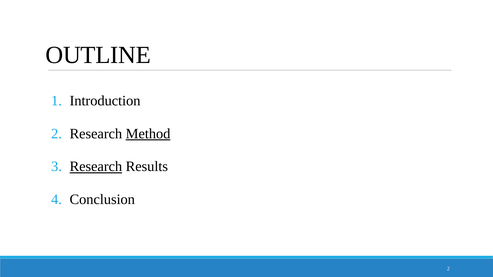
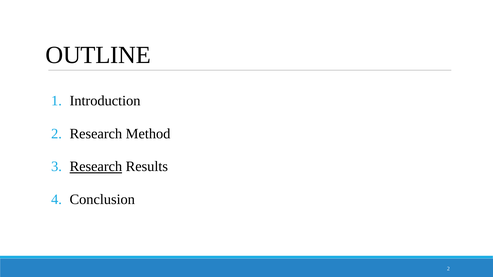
Method underline: present -> none
